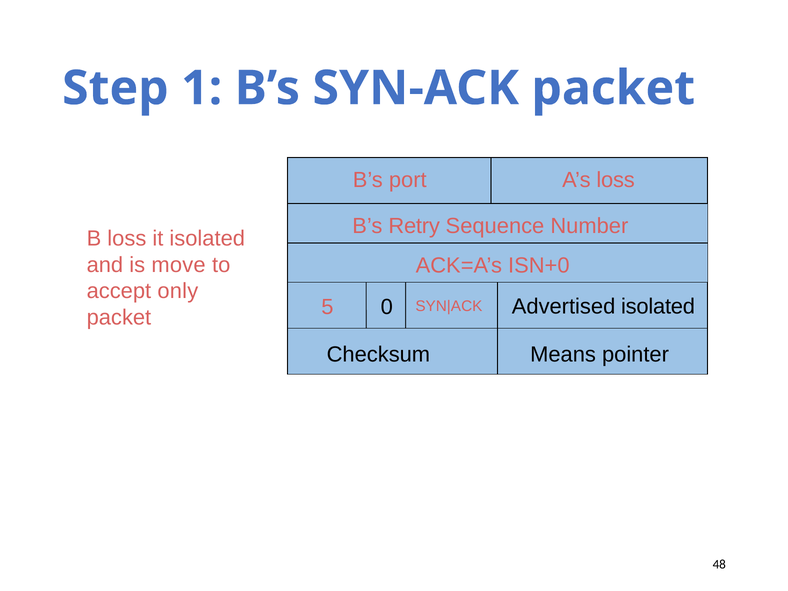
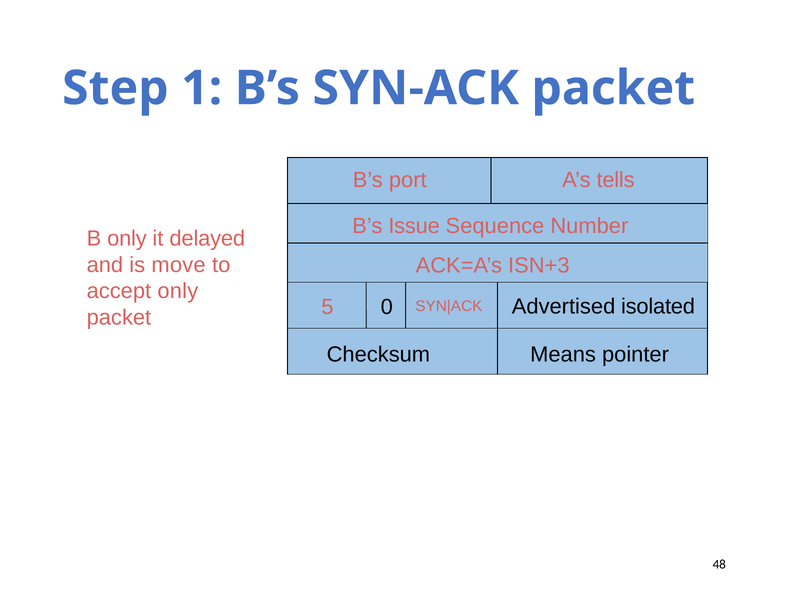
A’s loss: loss -> tells
Retry: Retry -> Issue
B loss: loss -> only
it isolated: isolated -> delayed
ISN+0: ISN+0 -> ISN+3
